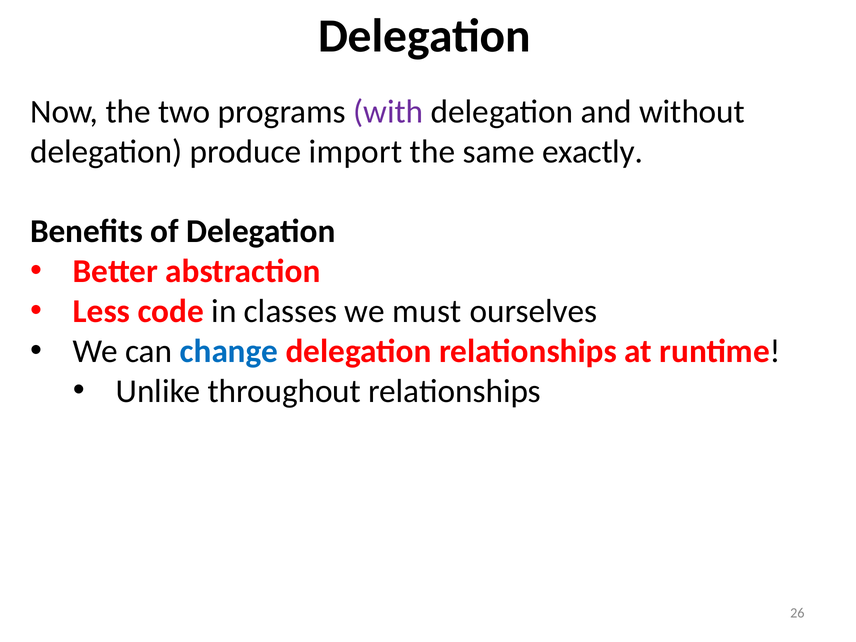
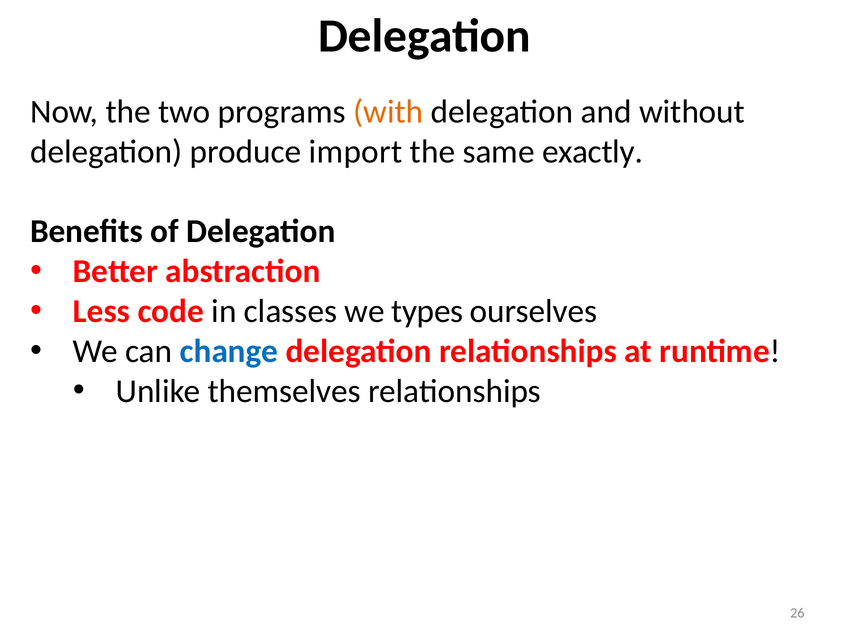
with colour: purple -> orange
must: must -> types
throughout: throughout -> themselves
